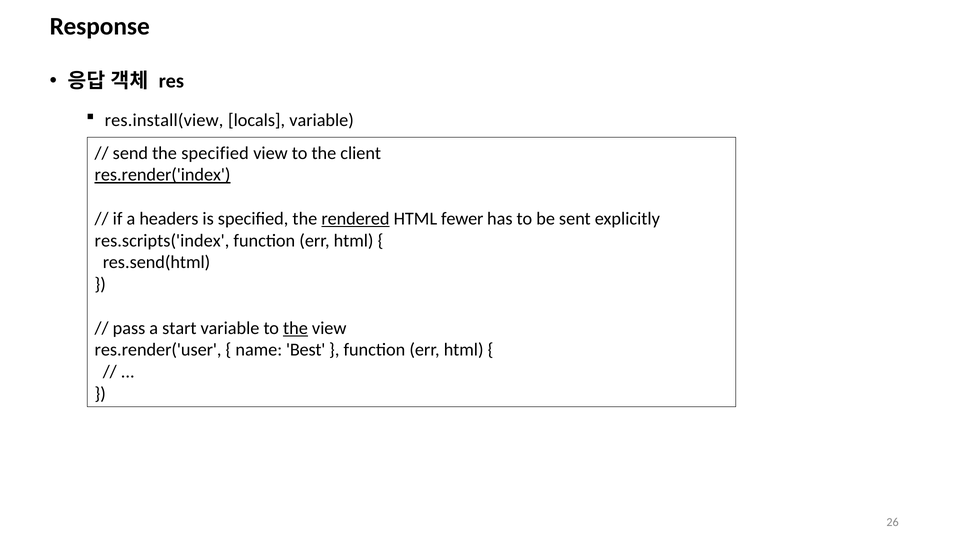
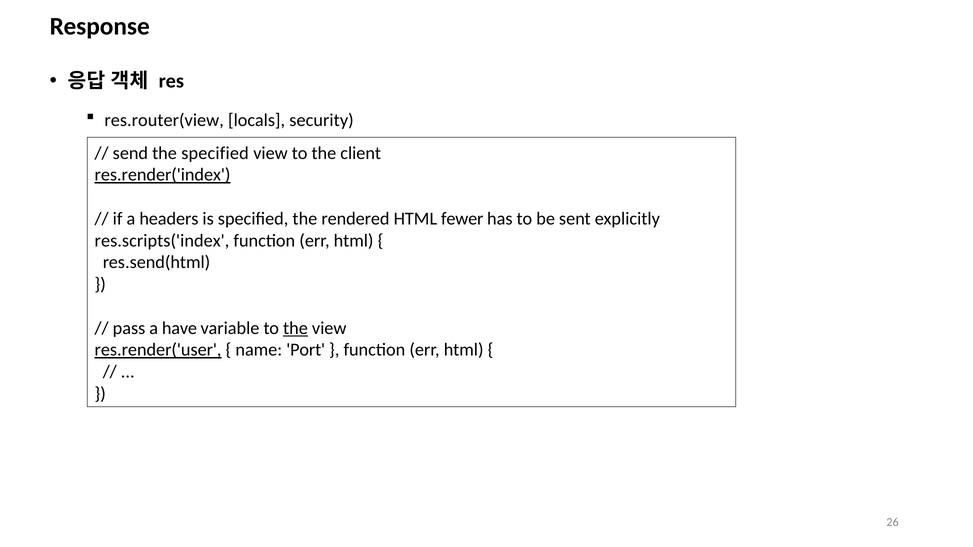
res.install(view: res.install(view -> res.router(view
locals variable: variable -> security
rendered underline: present -> none
start: start -> have
res.render('user underline: none -> present
Best: Best -> Port
